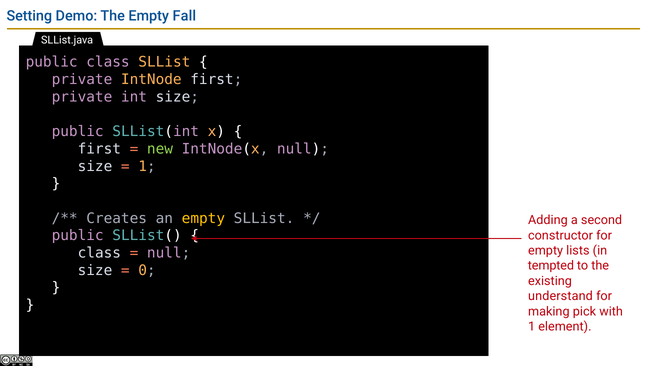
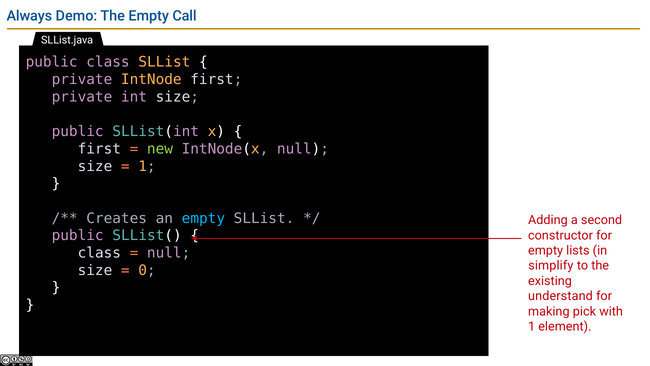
Setting: Setting -> Always
Fall: Fall -> Call
empty at (203, 218) colour: yellow -> light blue
tempted: tempted -> simplify
